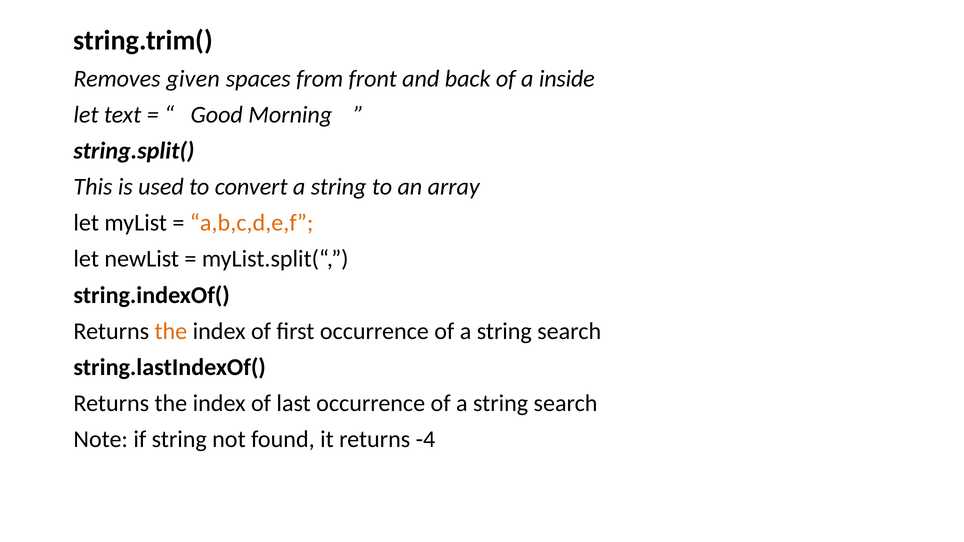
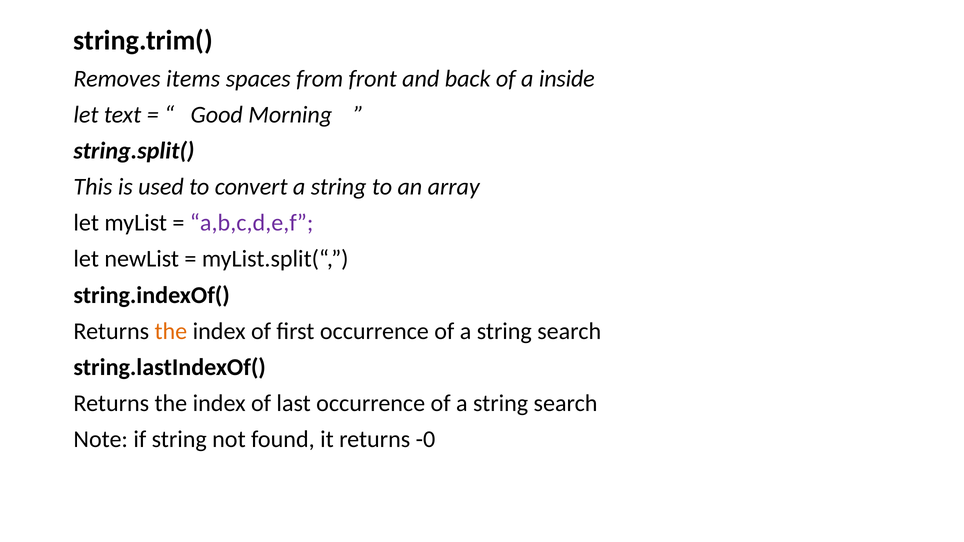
given: given -> items
a,b,c,d,e,f colour: orange -> purple
-4: -4 -> -0
